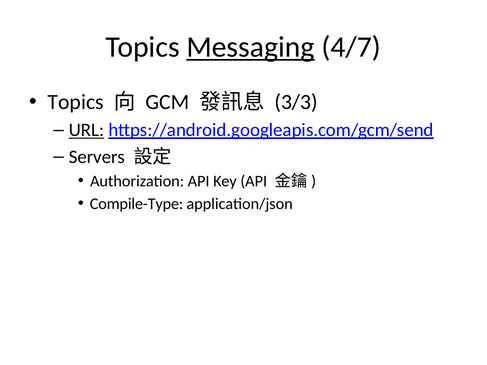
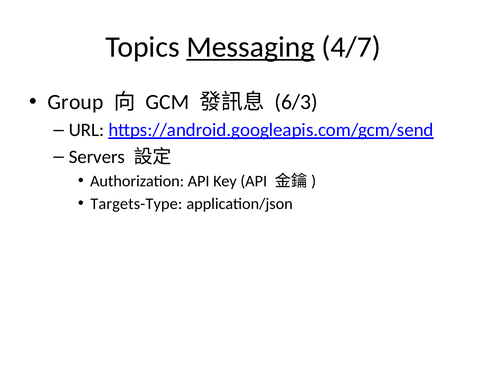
Topics at (76, 102): Topics -> Group
3/3: 3/3 -> 6/3
URL underline: present -> none
Compile-Type: Compile-Type -> Targets-Type
